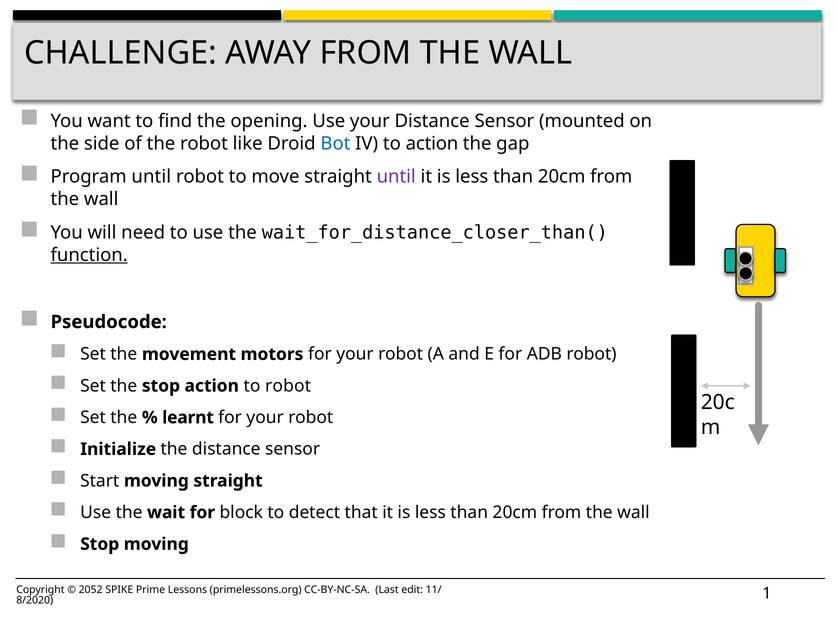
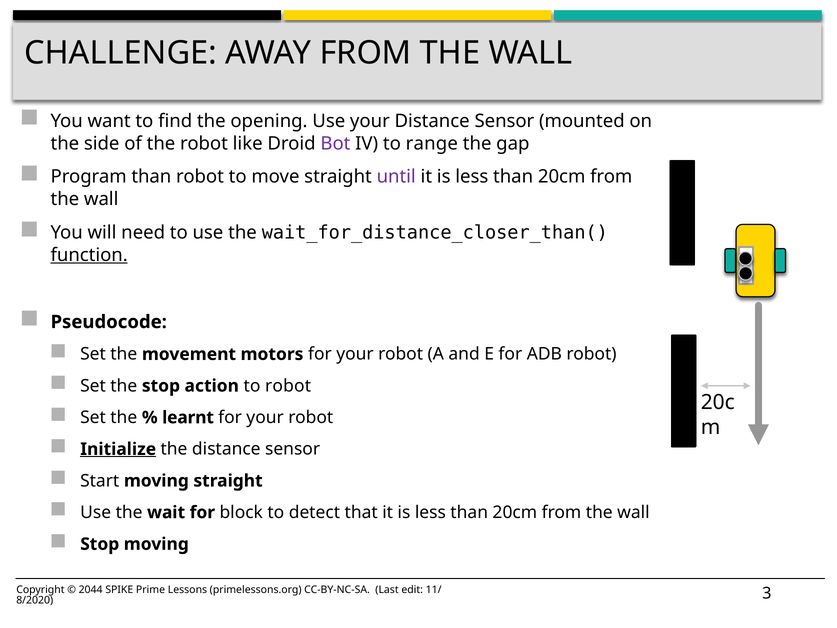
Bot colour: blue -> purple
to action: action -> range
Program until: until -> than
Initialize underline: none -> present
2052: 2052 -> 2044
1: 1 -> 3
